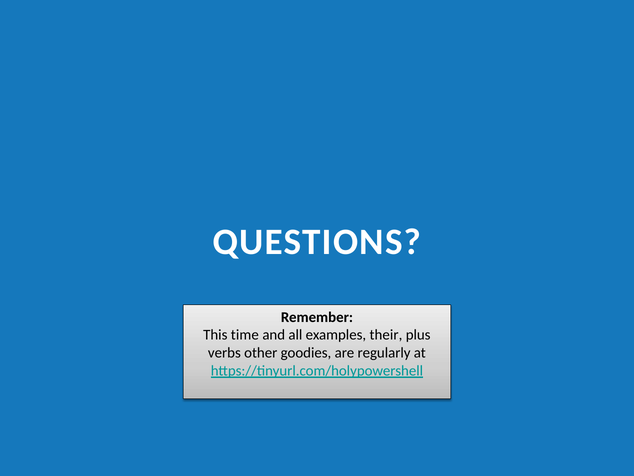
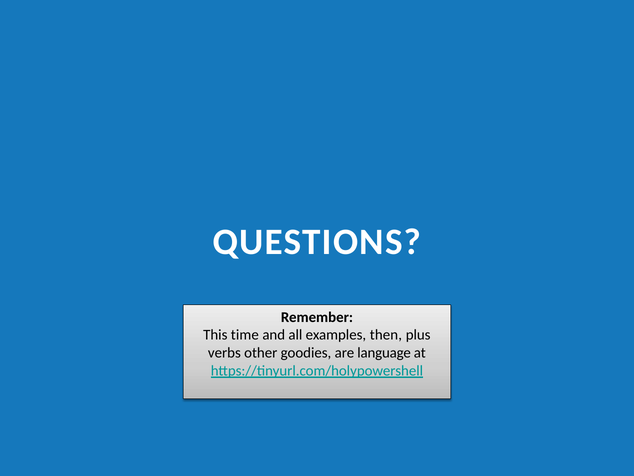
their: their -> then
regularly: regularly -> language
